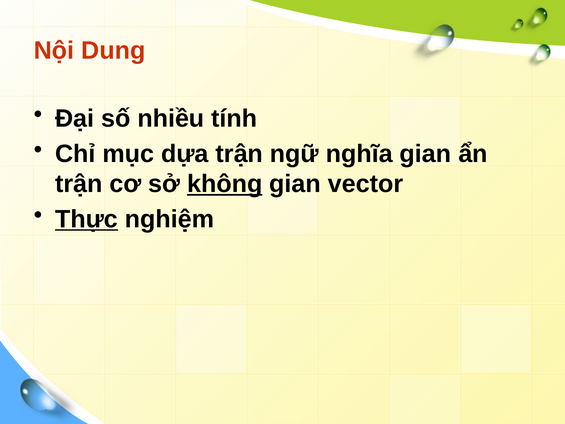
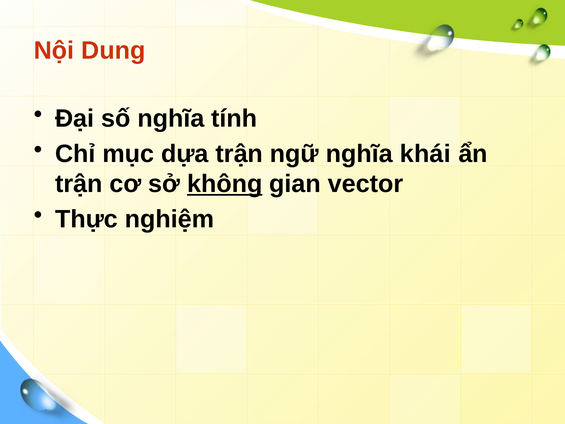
số nhiều: nhiều -> nghĩa
nghĩa gian: gian -> khái
Thực underline: present -> none
